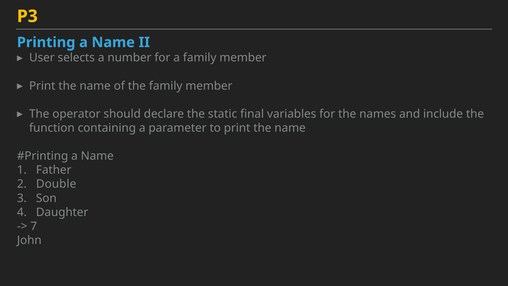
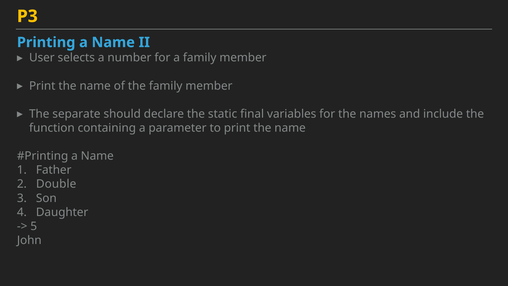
operator: operator -> separate
7: 7 -> 5
